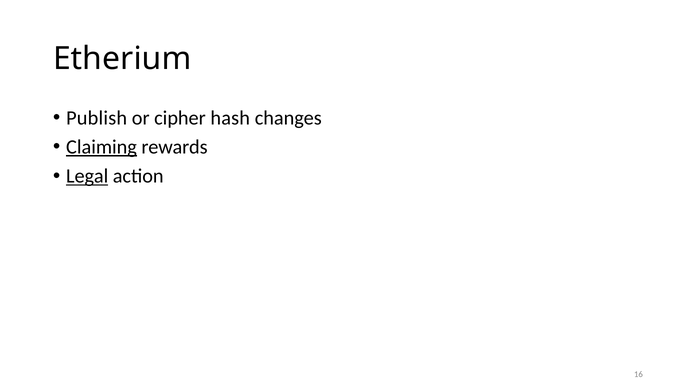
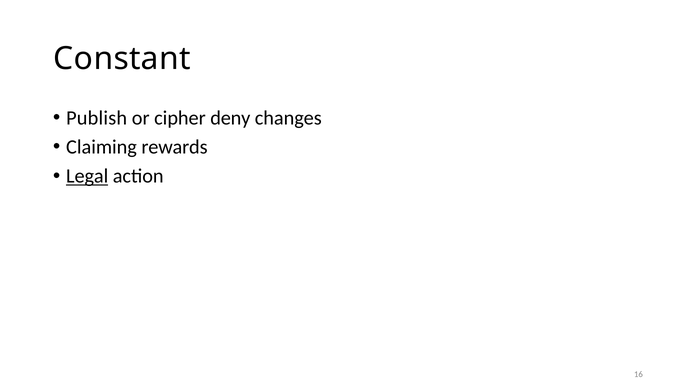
Etherium: Etherium -> Constant
hash: hash -> deny
Claiming underline: present -> none
